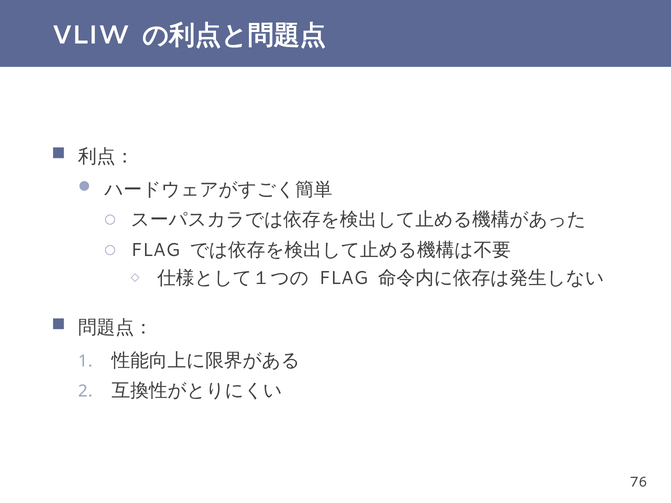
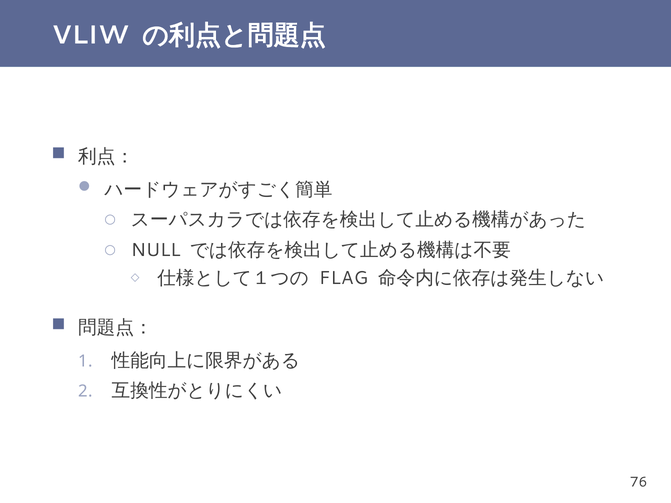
FLAG at (156, 250): FLAG -> NULL
